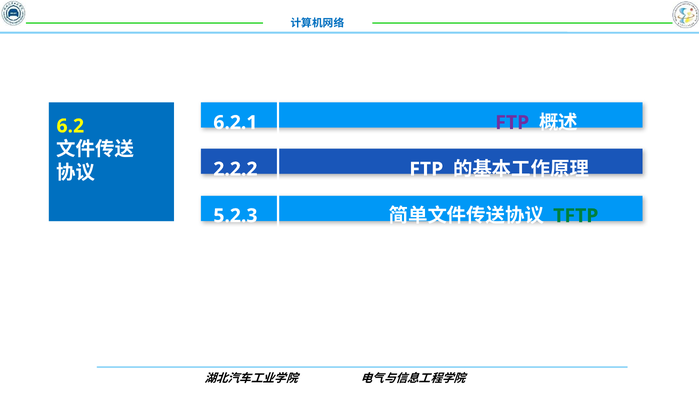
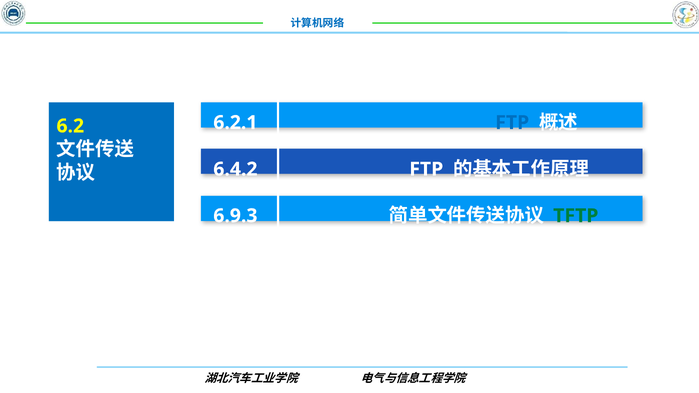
FTP at (512, 123) colour: purple -> blue
2.2.2: 2.2.2 -> 6.4.2
5.2.3: 5.2.3 -> 6.9.3
